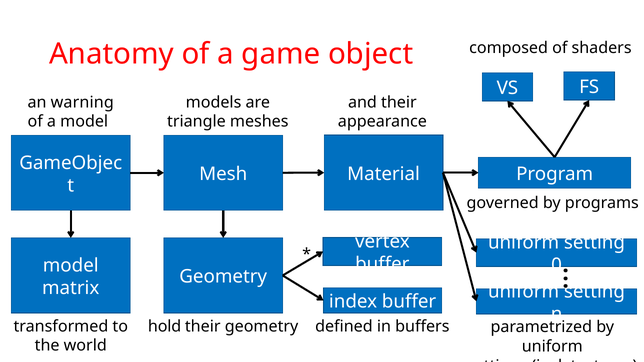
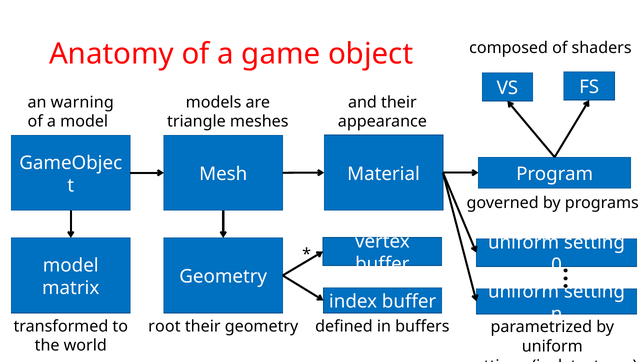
hold: hold -> root
